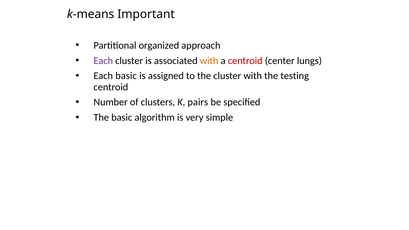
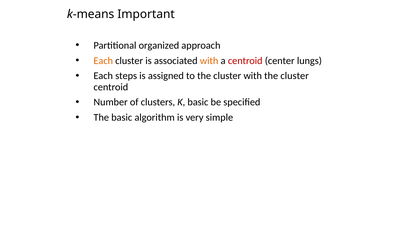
Each at (103, 61) colour: purple -> orange
Each basic: basic -> steps
with the testing: testing -> cluster
K pairs: pairs -> basic
